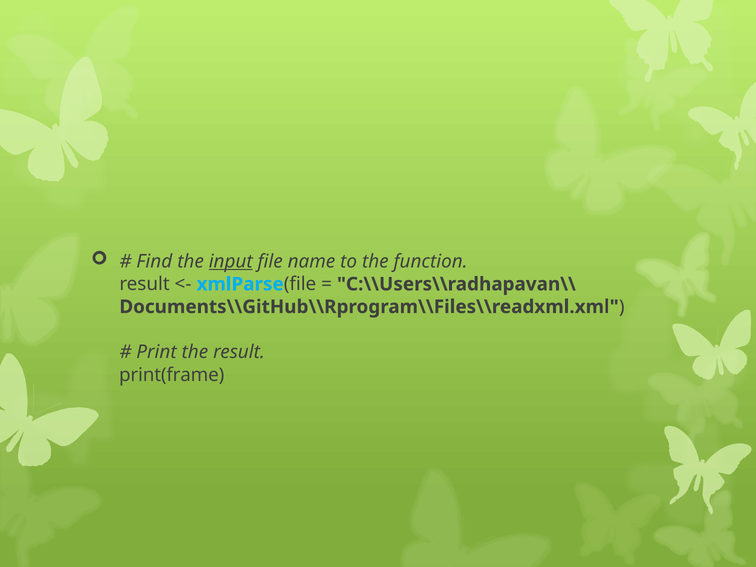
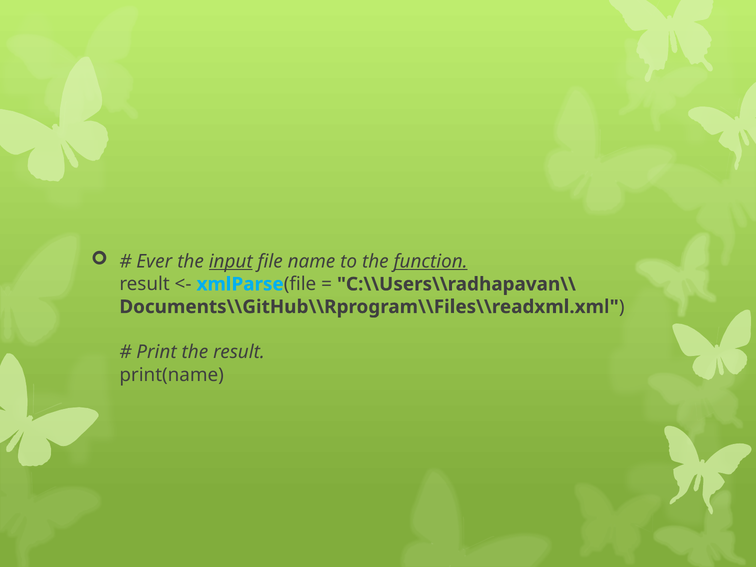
Find: Find -> Ever
function underline: none -> present
print(frame: print(frame -> print(name
